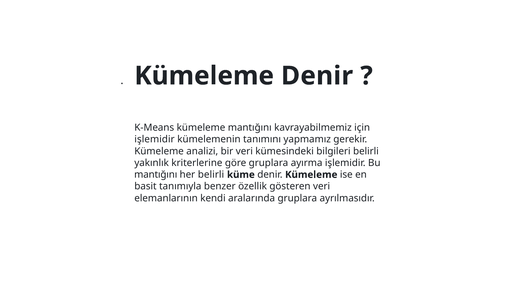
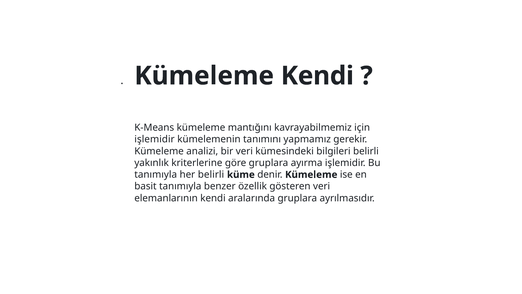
Kümeleme Denir: Denir -> Kendi
mantığını at (156, 174): mantığını -> tanımıyla
